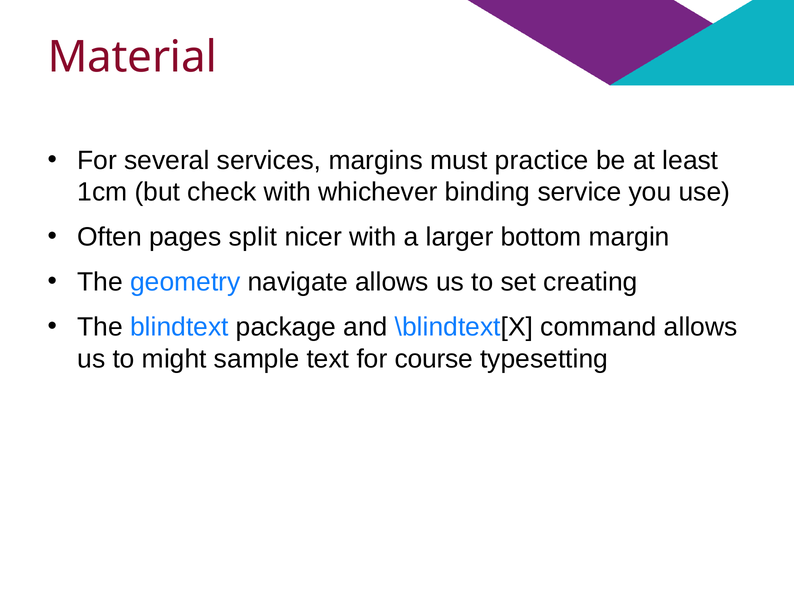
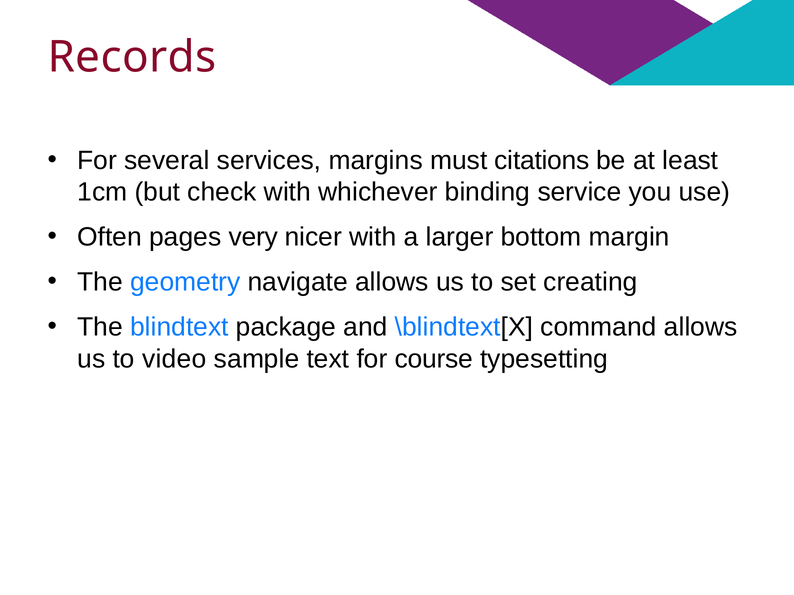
Material: Material -> Records
practice: practice -> citations
split: split -> very
might: might -> video
